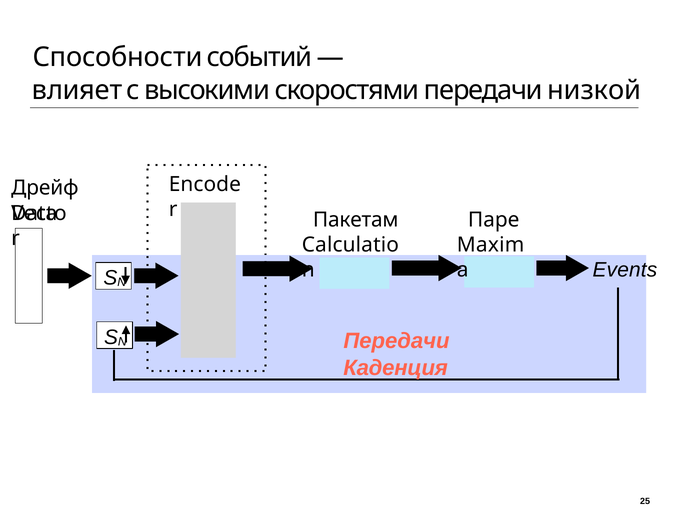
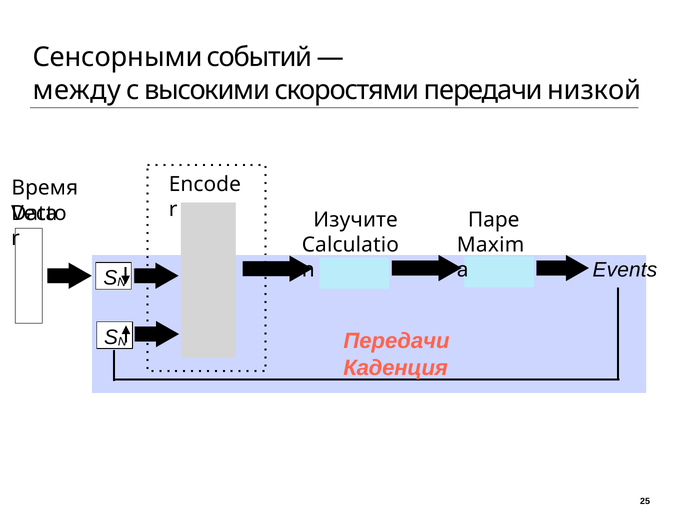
Способности: Способности -> Сенсорными
влияет: влияет -> между
Дрейф: Дрейф -> Время
Пакетам: Пакетам -> Изучите
